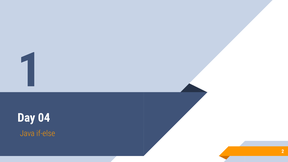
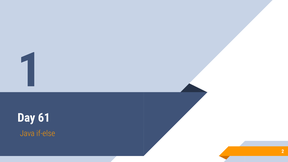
04: 04 -> 61
